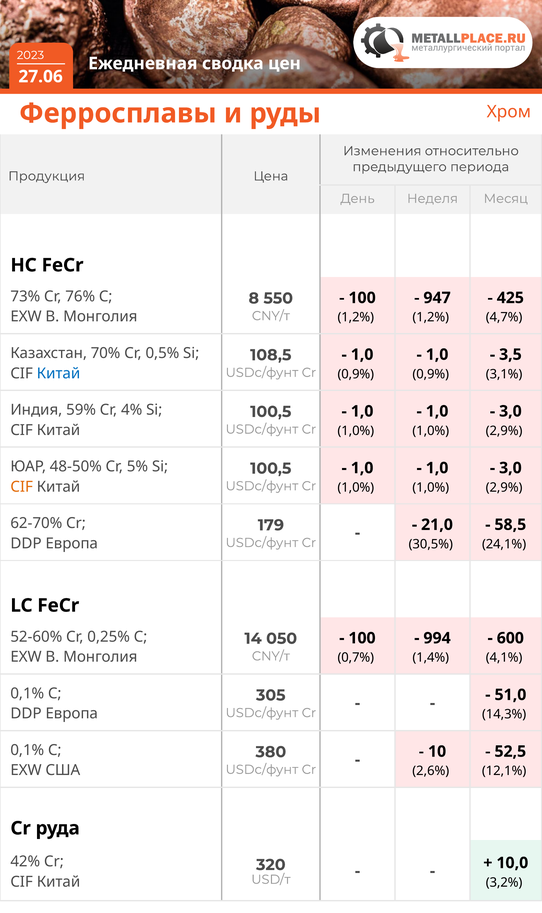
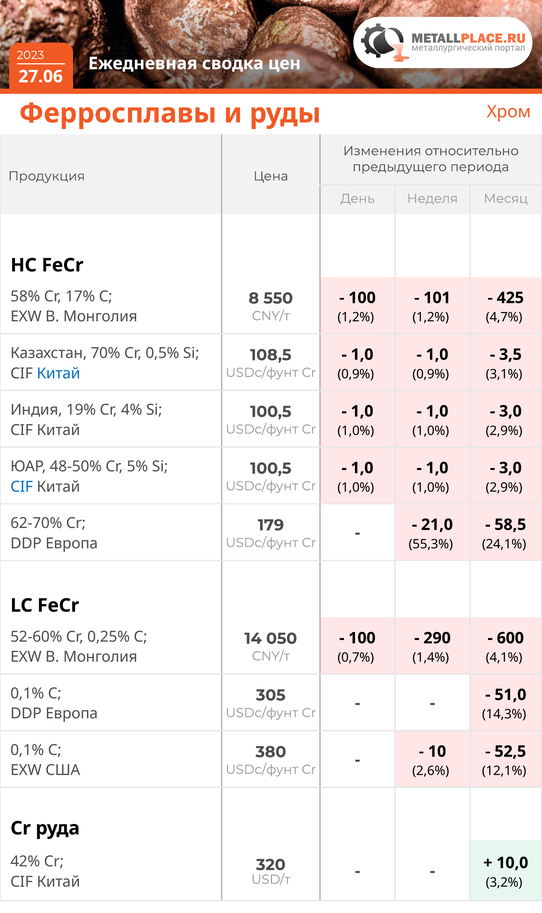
73%: 73% -> 58%
76%: 76% -> 17%
947: 947 -> 101
59%: 59% -> 19%
CIF at (22, 487) colour: orange -> blue
30,5%: 30,5% -> 55,3%
994: 994 -> 290
